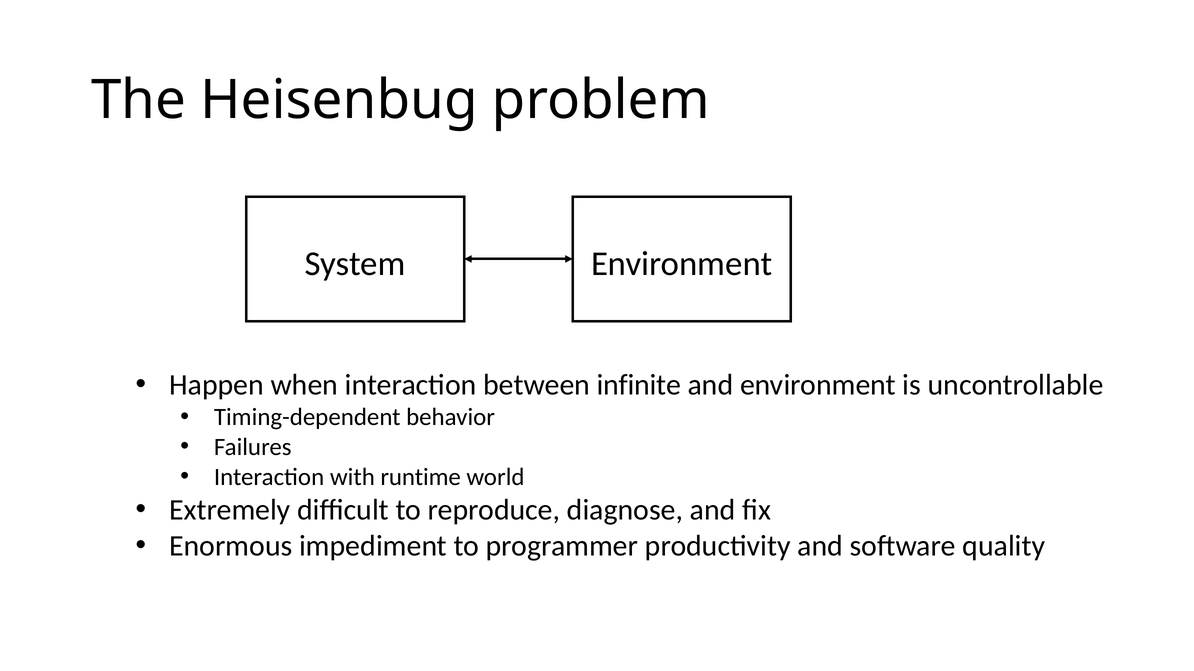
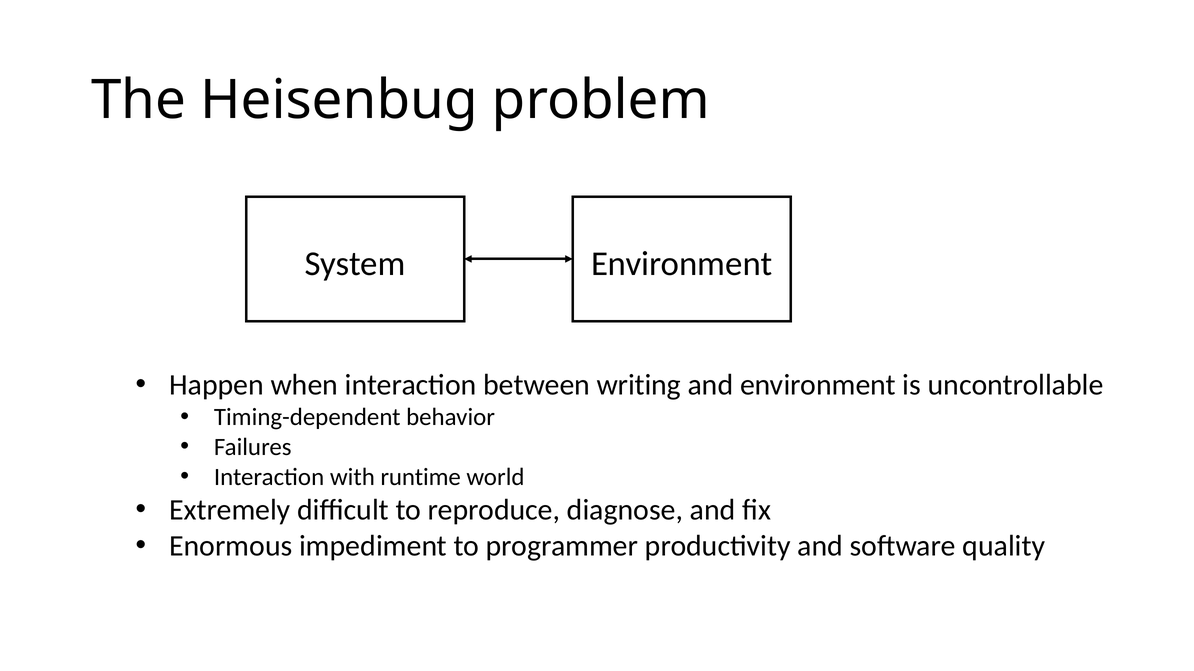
infinite: infinite -> writing
